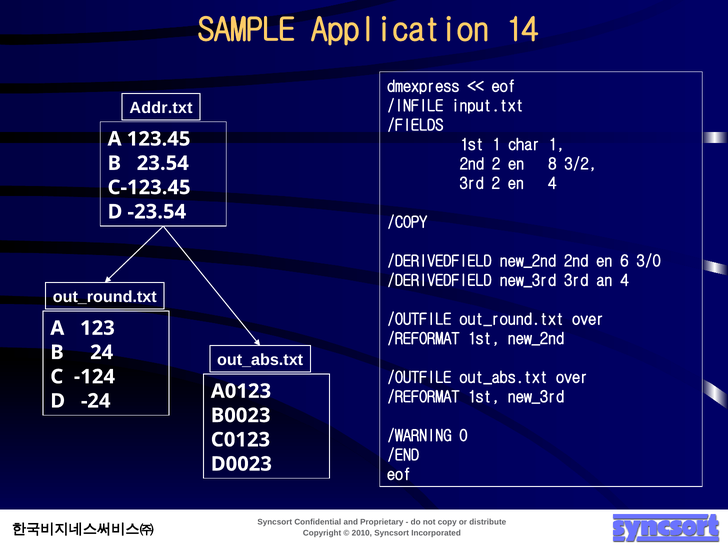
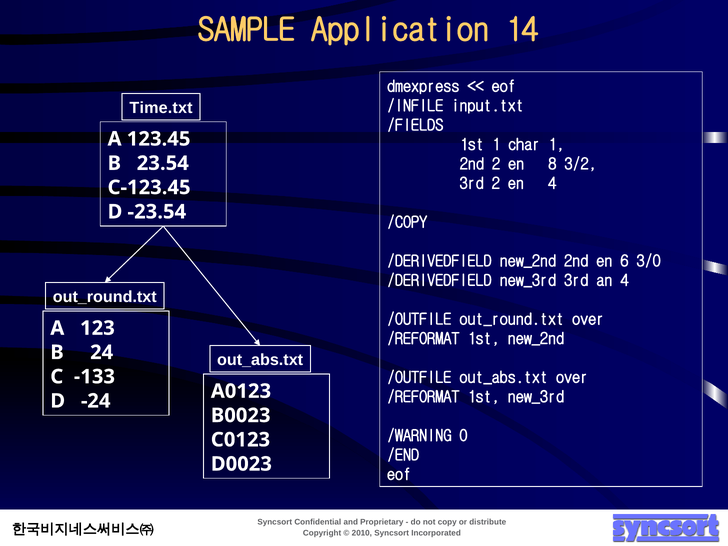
Addr.txt: Addr.txt -> Time.txt
-124: -124 -> -133
